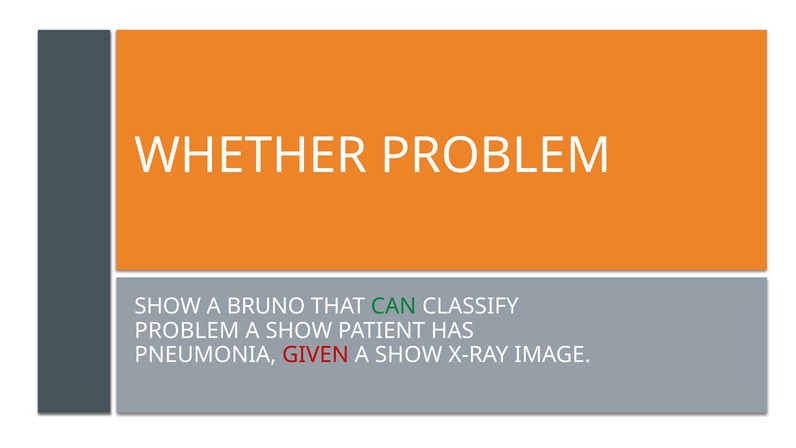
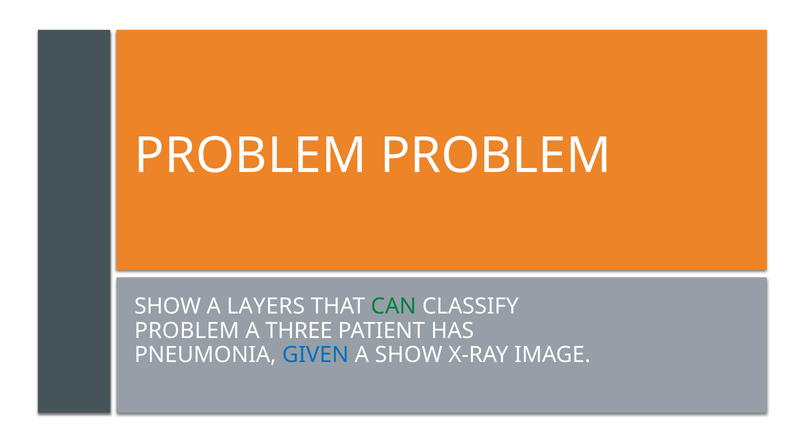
WHETHER at (251, 156): WHETHER -> PROBLEM
BRUNO: BRUNO -> LAYERS
SHOW at (299, 331): SHOW -> THREE
GIVEN colour: red -> blue
